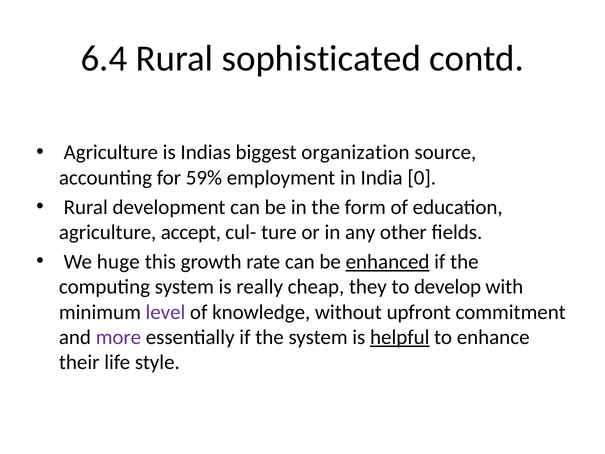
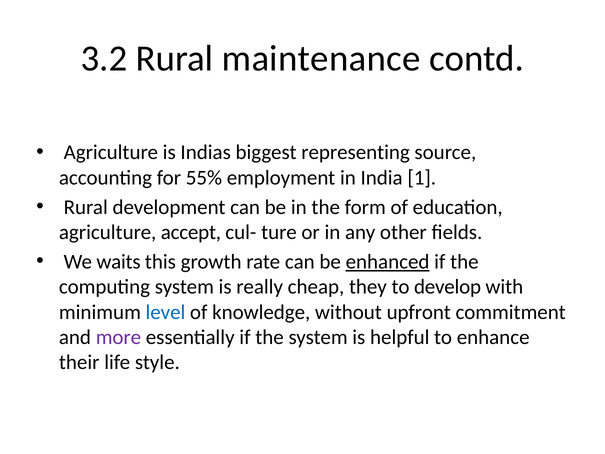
6.4: 6.4 -> 3.2
sophisticated: sophisticated -> maintenance
organization: organization -> representing
59%: 59% -> 55%
0: 0 -> 1
huge: huge -> waits
level colour: purple -> blue
helpful underline: present -> none
